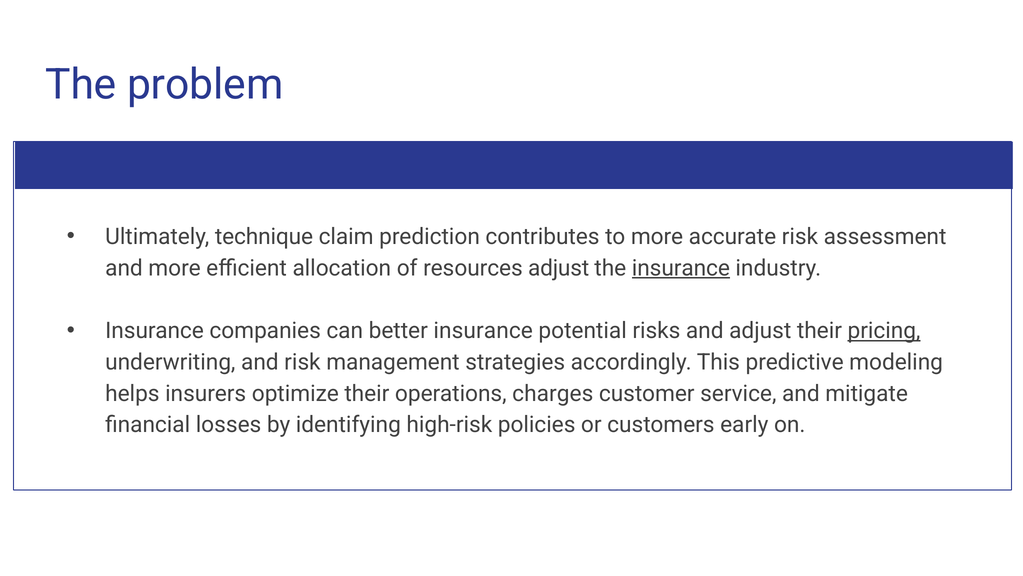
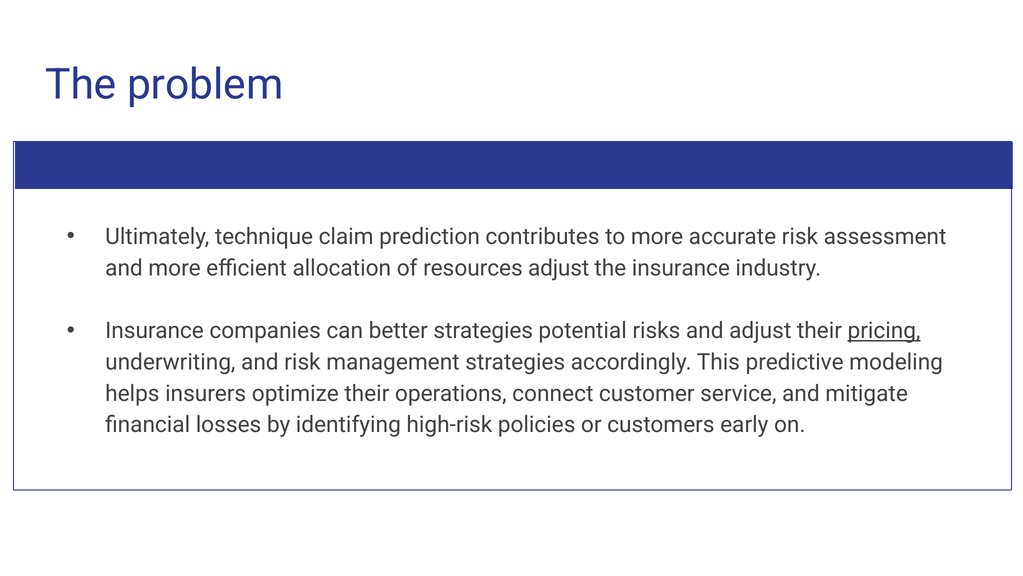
insurance at (681, 268) underline: present -> none
better insurance: insurance -> strategies
charges: charges -> connect
